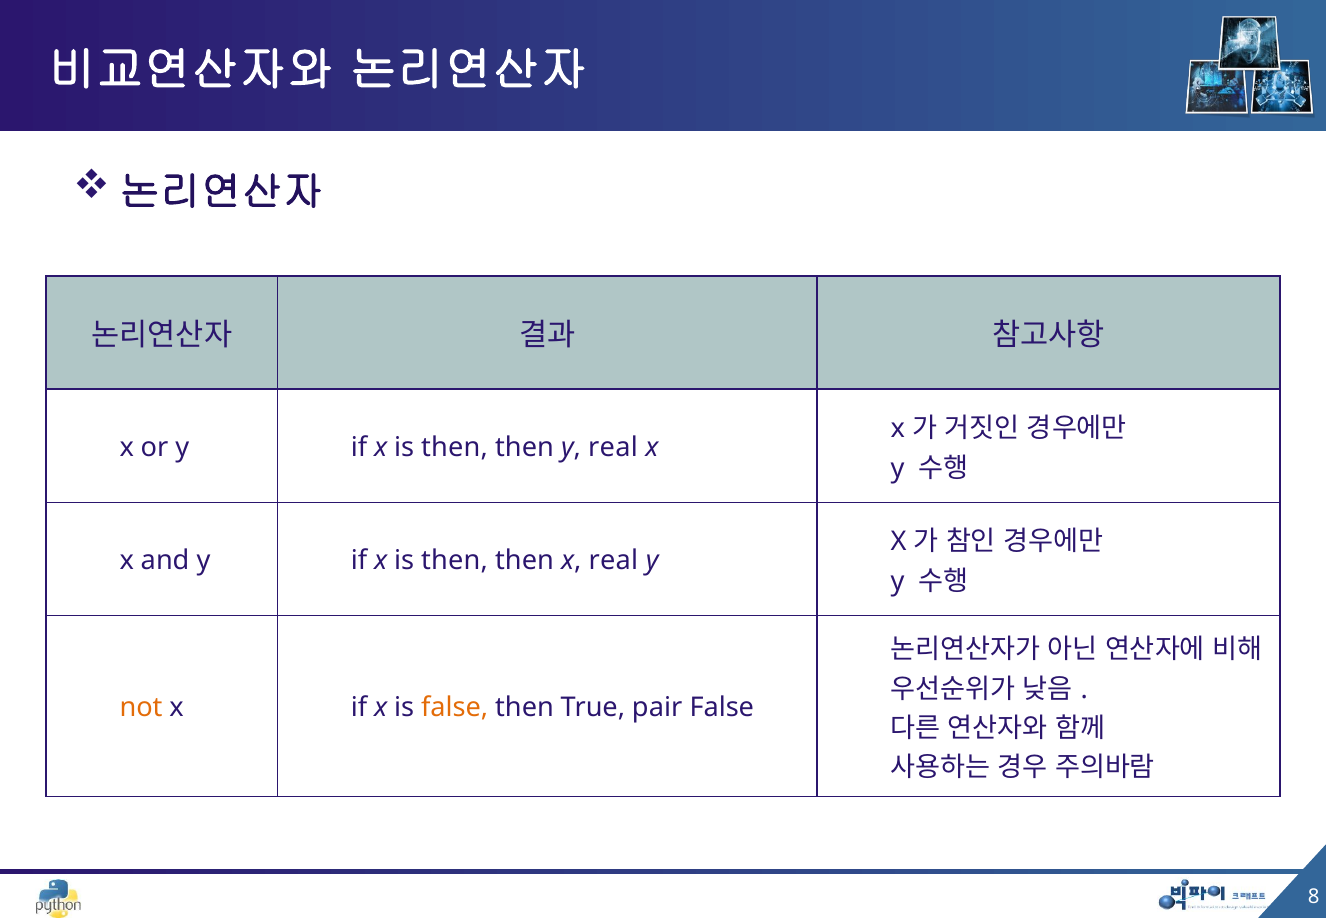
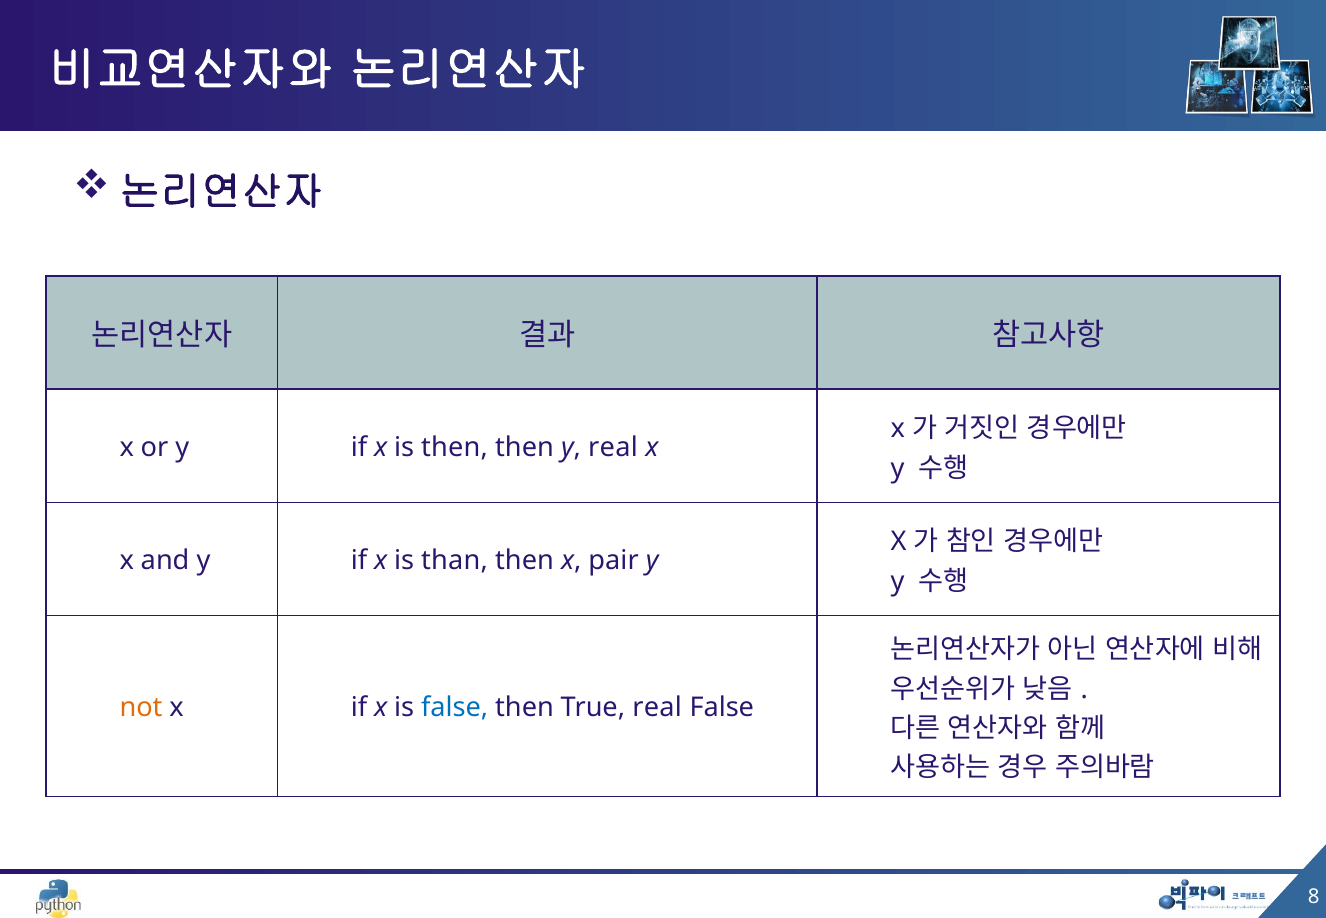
then at (455, 560): then -> than
x real: real -> pair
false at (455, 707) colour: orange -> blue
True pair: pair -> real
